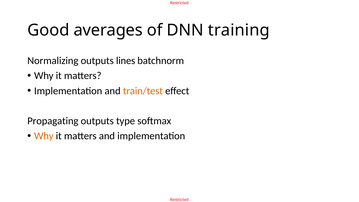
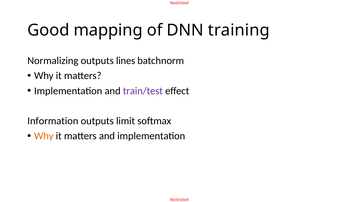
averages: averages -> mapping
train/test colour: orange -> purple
Propagating: Propagating -> Information
type: type -> limit
